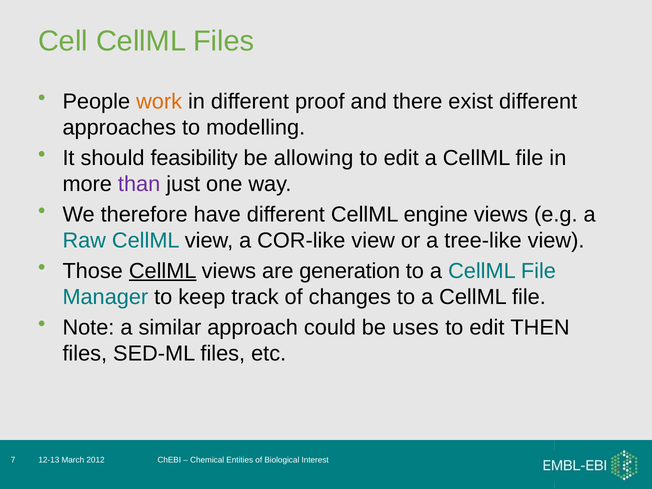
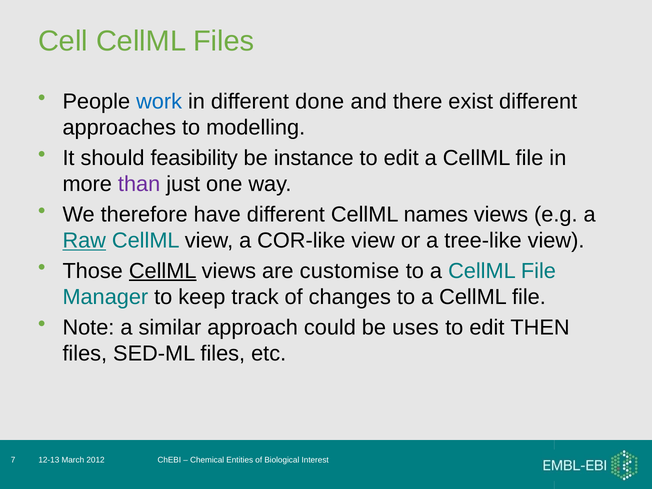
work colour: orange -> blue
proof: proof -> done
allowing: allowing -> instance
engine: engine -> names
Raw underline: none -> present
generation: generation -> customise
